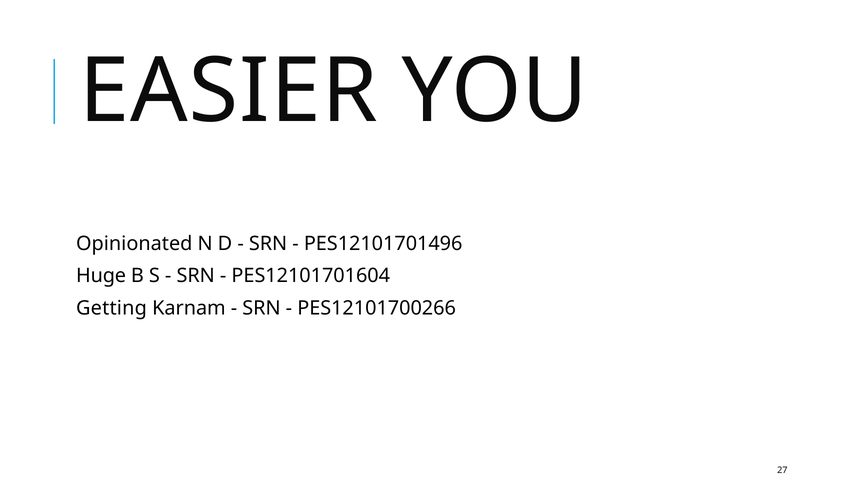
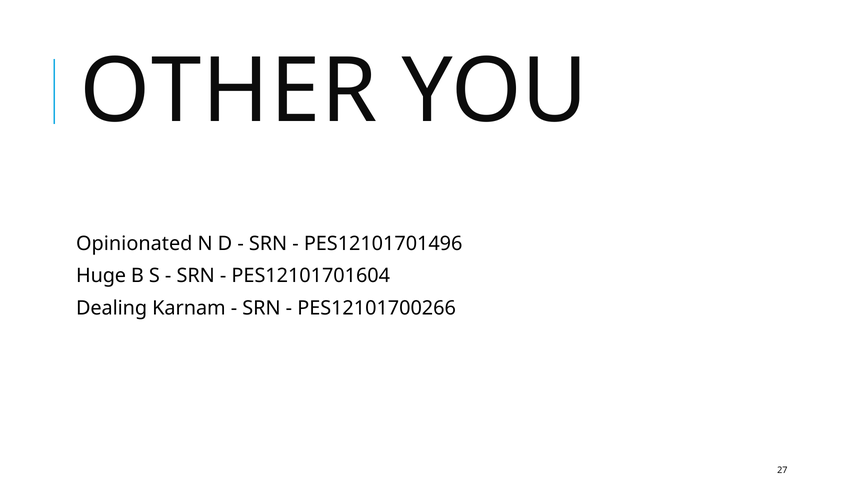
EASIER: EASIER -> OTHER
Getting: Getting -> Dealing
